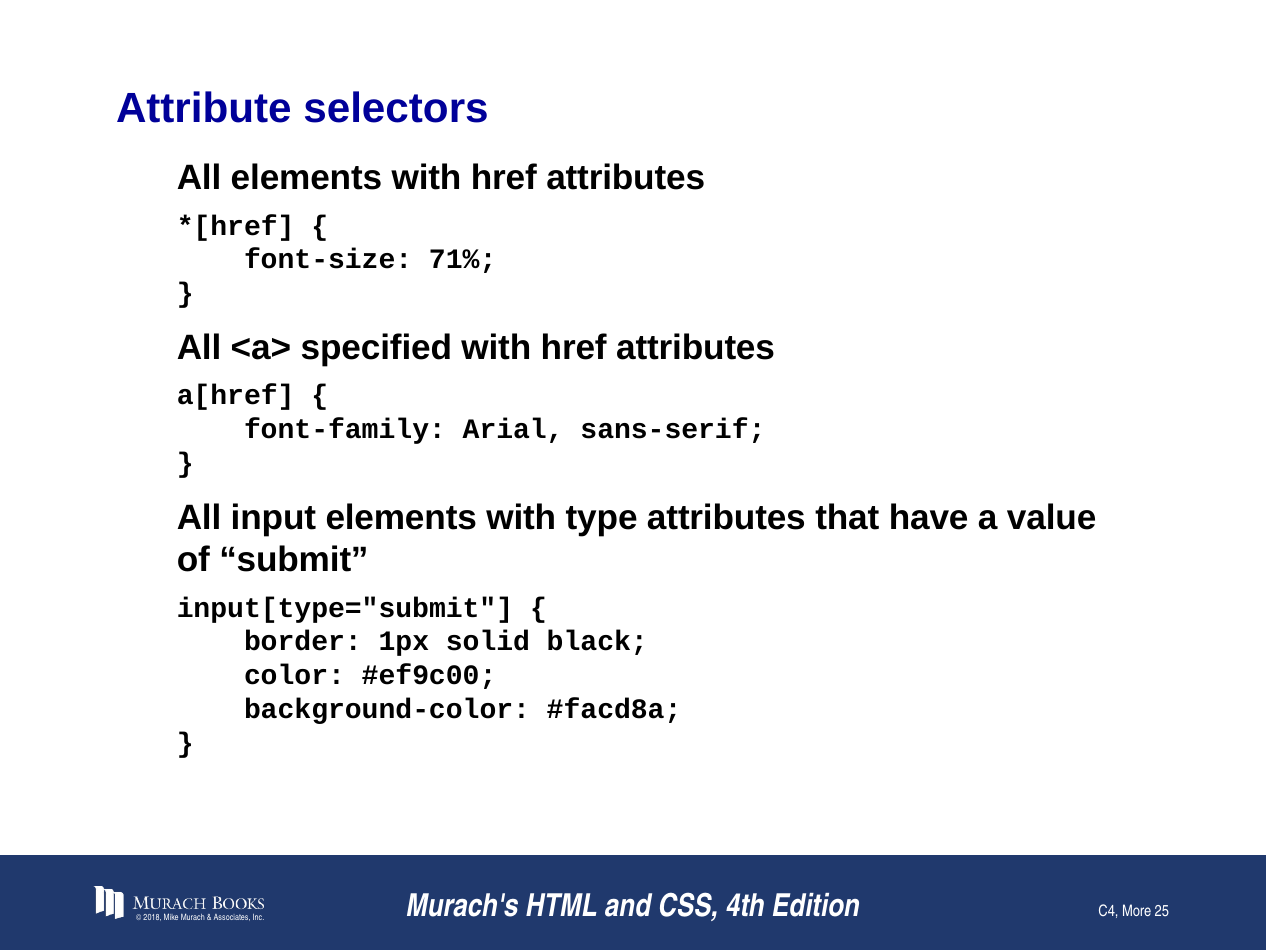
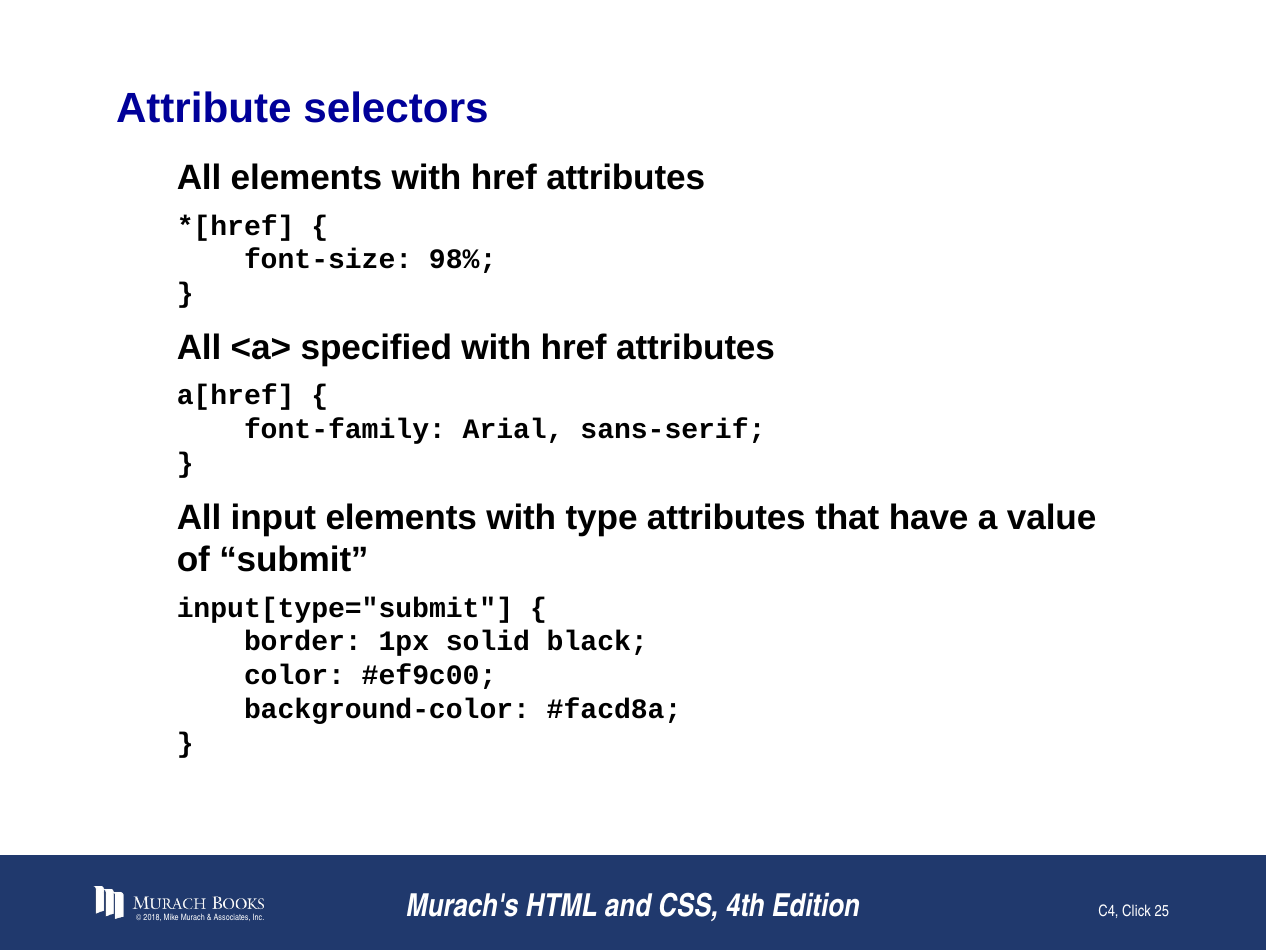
71%: 71% -> 98%
More: More -> Click
